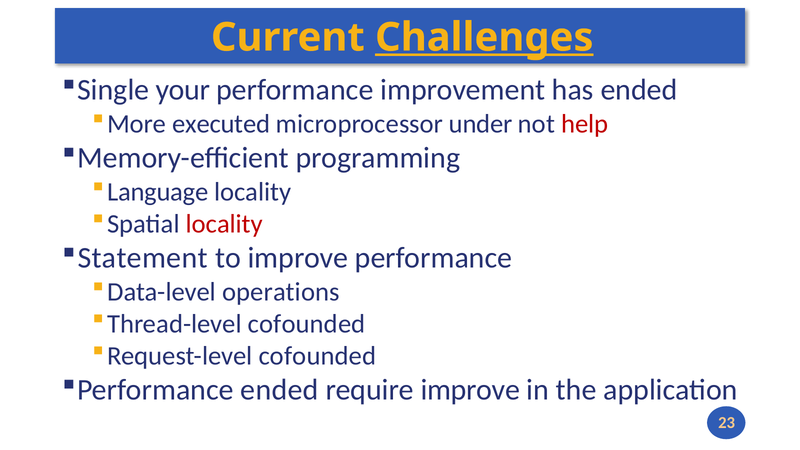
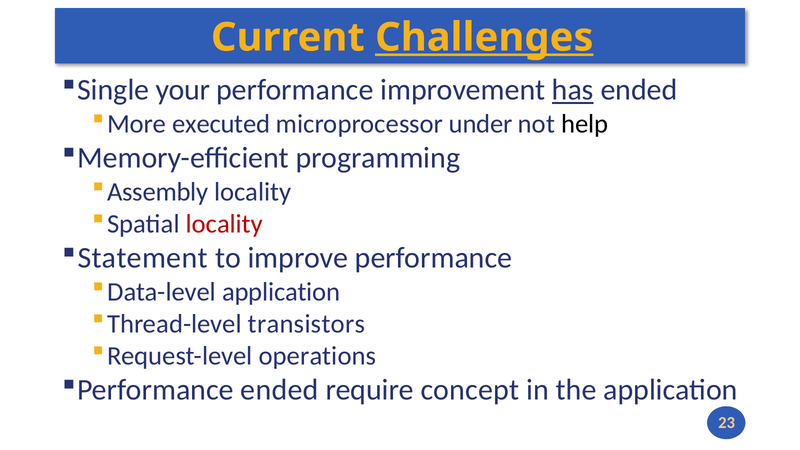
has underline: none -> present
help colour: red -> black
Language: Language -> Assembly
Data-level operations: operations -> application
Thread-level cofounded: cofounded -> transistors
Request-level cofounded: cofounded -> operations
require improve: improve -> concept
